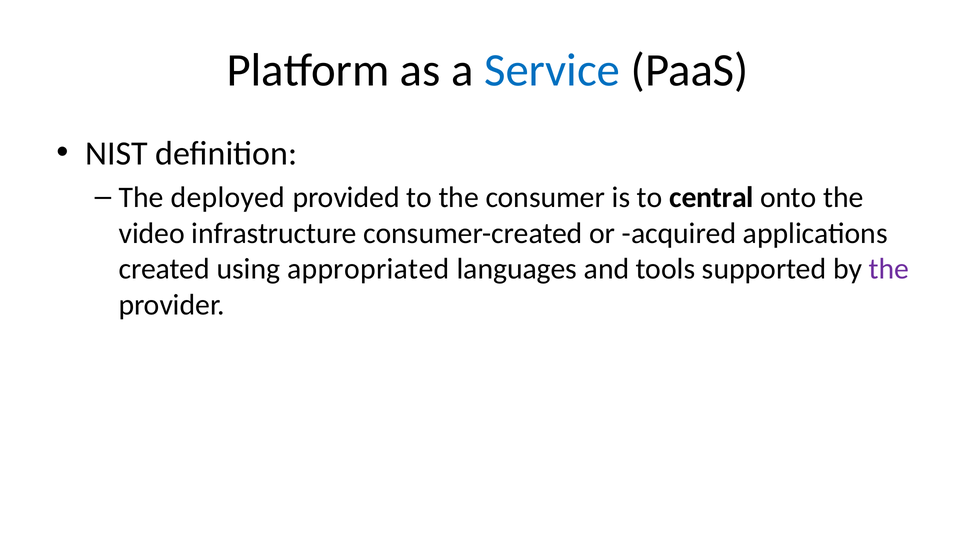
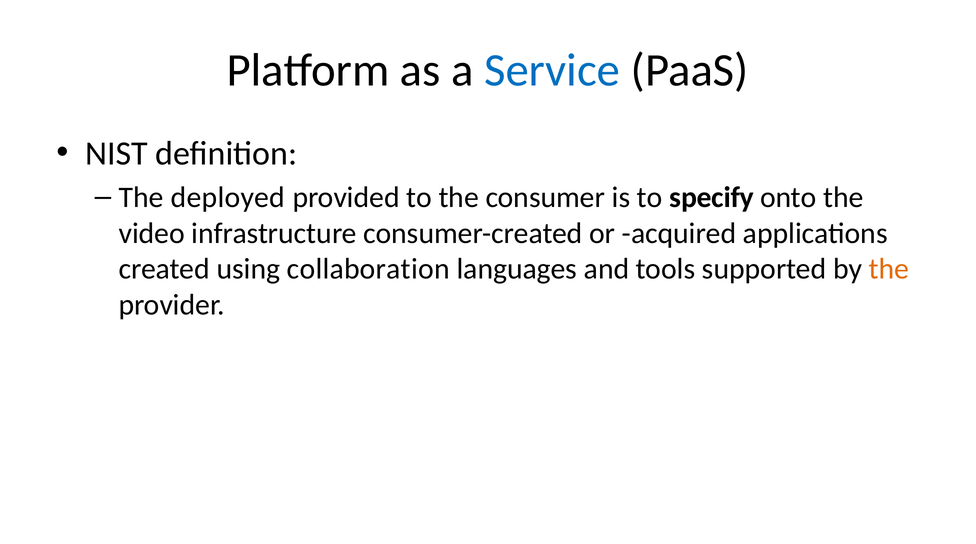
central: central -> specify
appropriated: appropriated -> collaboration
the at (889, 269) colour: purple -> orange
